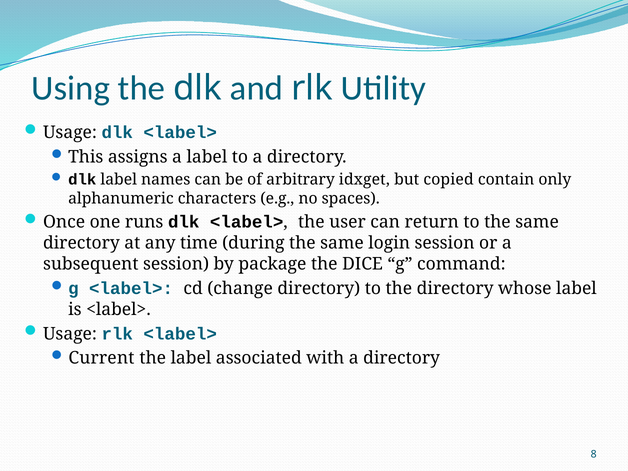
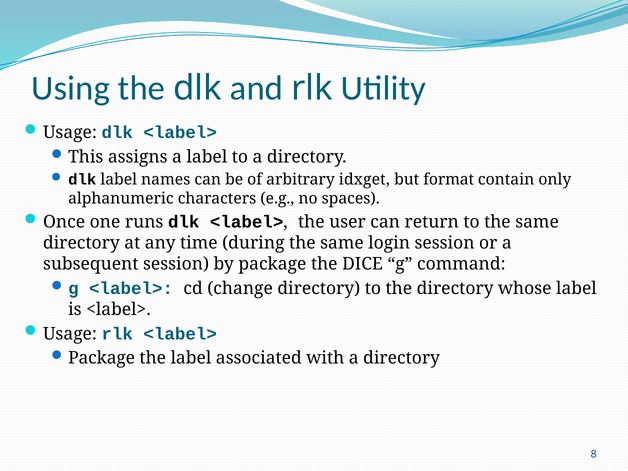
copied: copied -> format
Current at (101, 358): Current -> Package
